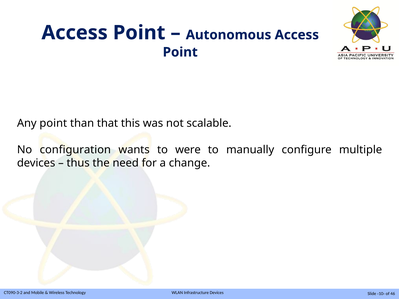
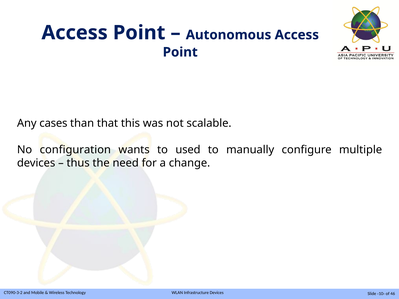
Any point: point -> cases
were: were -> used
